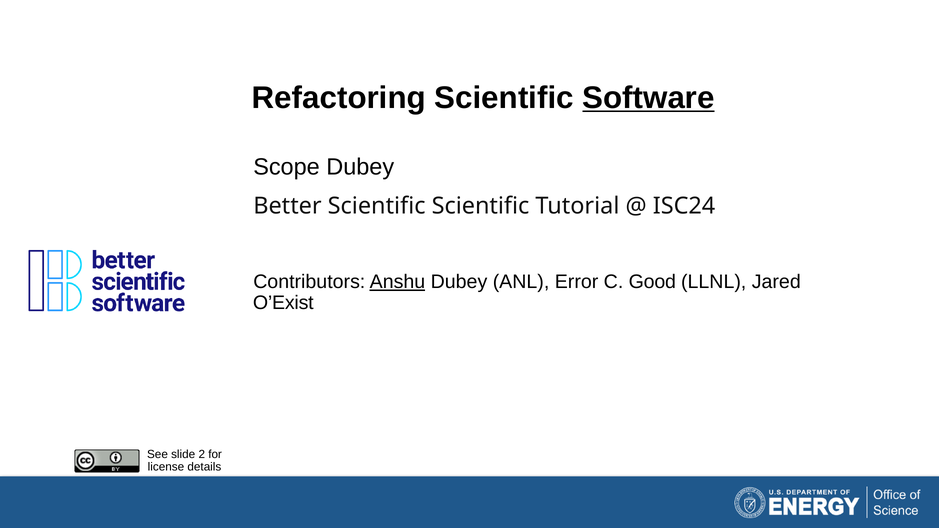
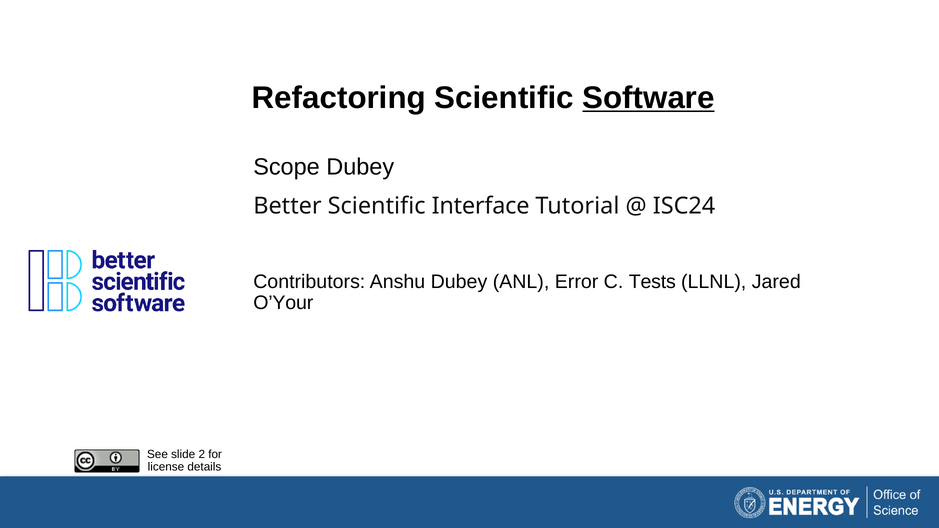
Scientific Scientific: Scientific -> Interface
Anshu underline: present -> none
Good: Good -> Tests
O’Exist: O’Exist -> O’Your
